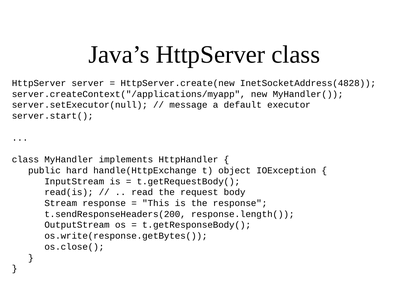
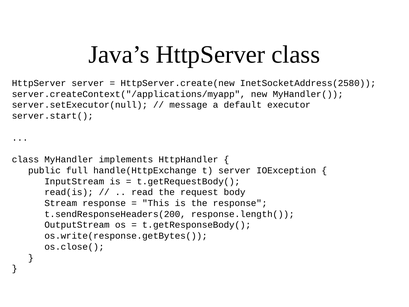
InetSocketAddress(4828: InetSocketAddress(4828 -> InetSocketAddress(2580
hard: hard -> full
t object: object -> server
